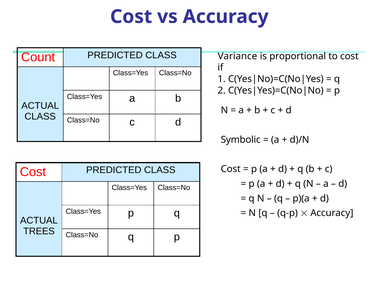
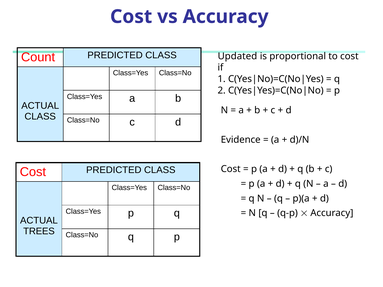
Variance: Variance -> Updated
Symbolic: Symbolic -> Evidence
